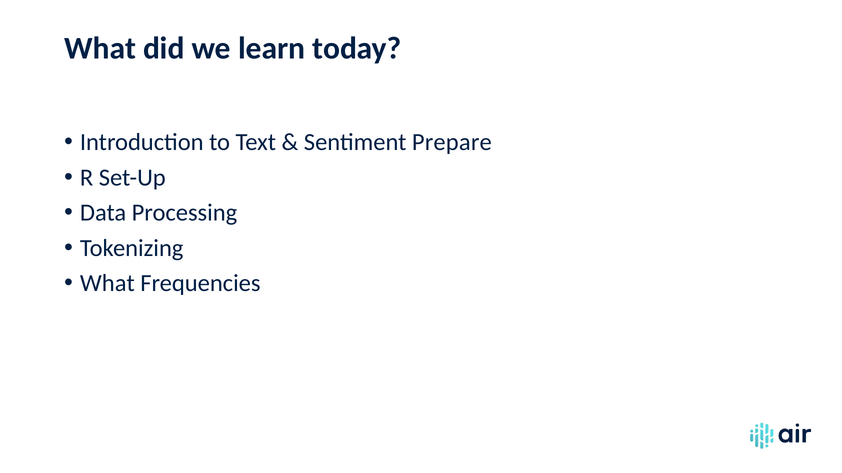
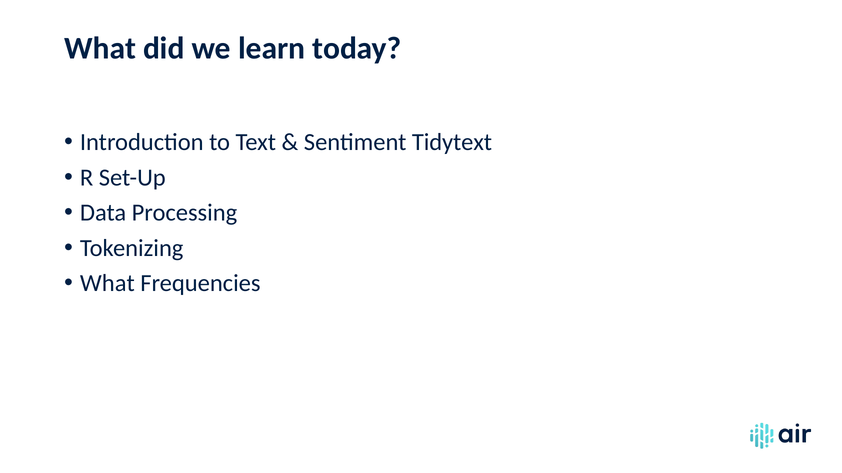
Prepare: Prepare -> Tidytext
